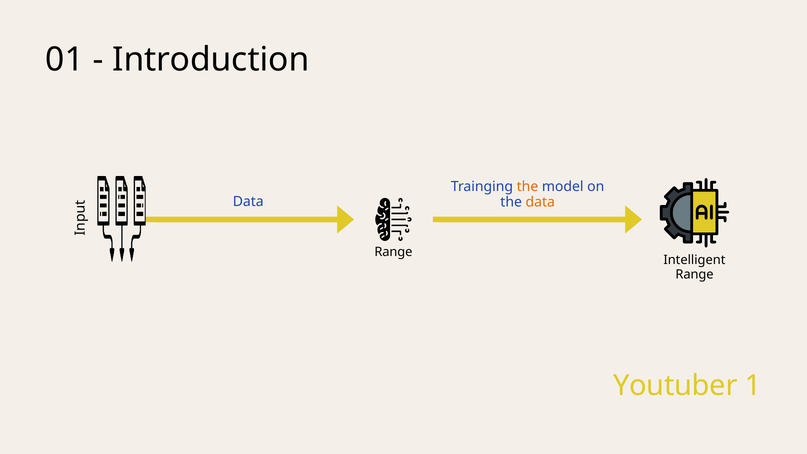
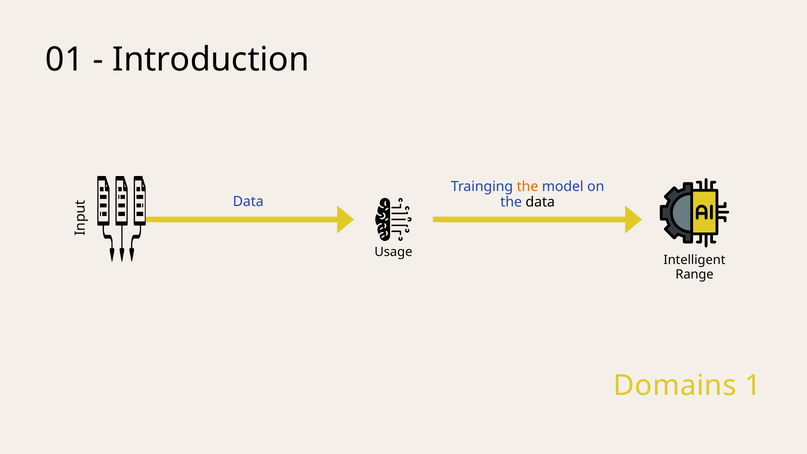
data at (540, 202) colour: orange -> black
Range at (393, 252): Range -> Usage
Youtuber: Youtuber -> Domains
